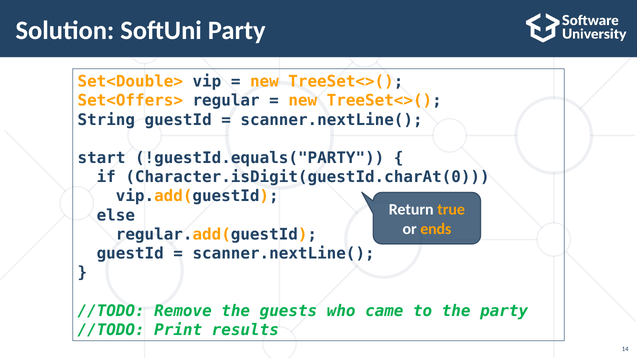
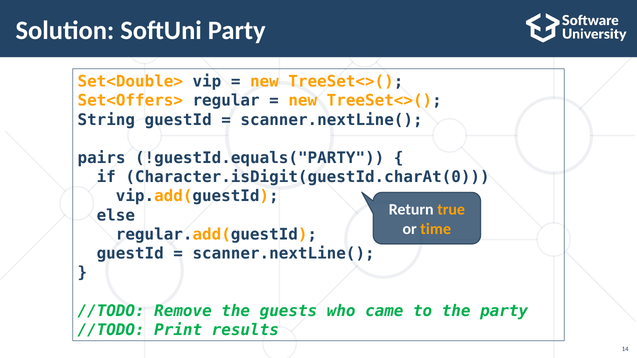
start: start -> pairs
ends: ends -> time
